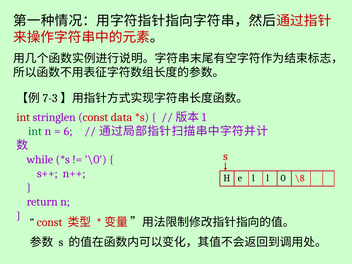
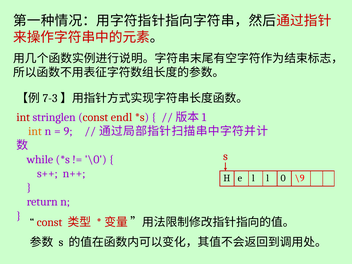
data: data -> endl
int at (35, 131) colour: green -> orange
6: 6 -> 9
\8: \8 -> \9
